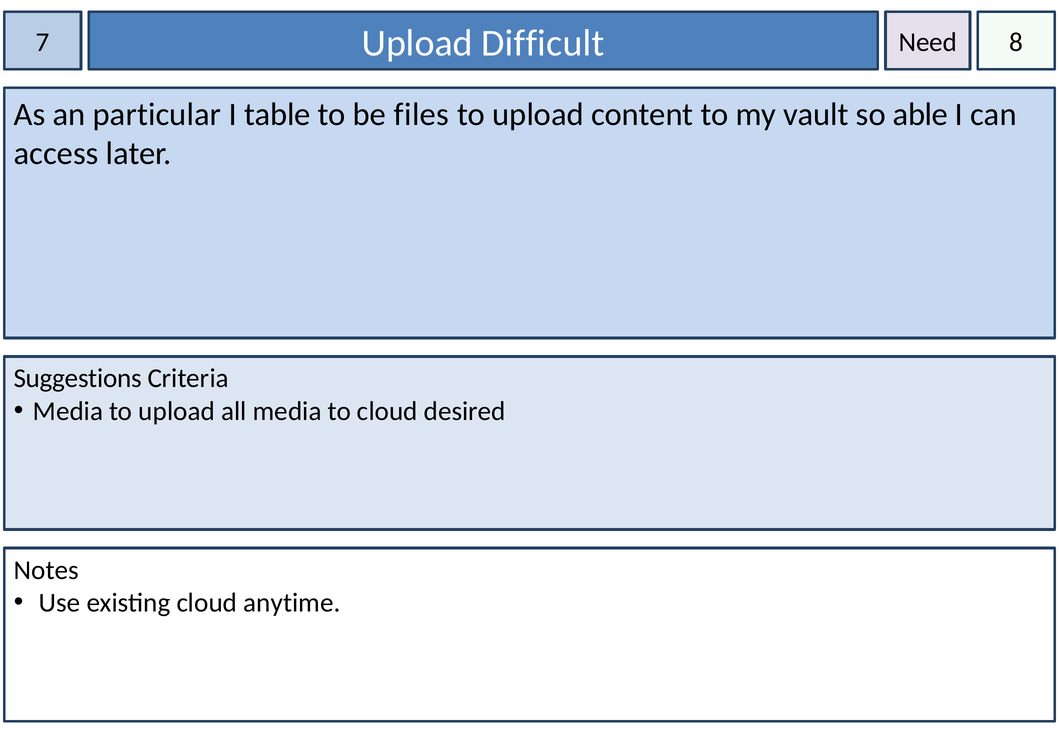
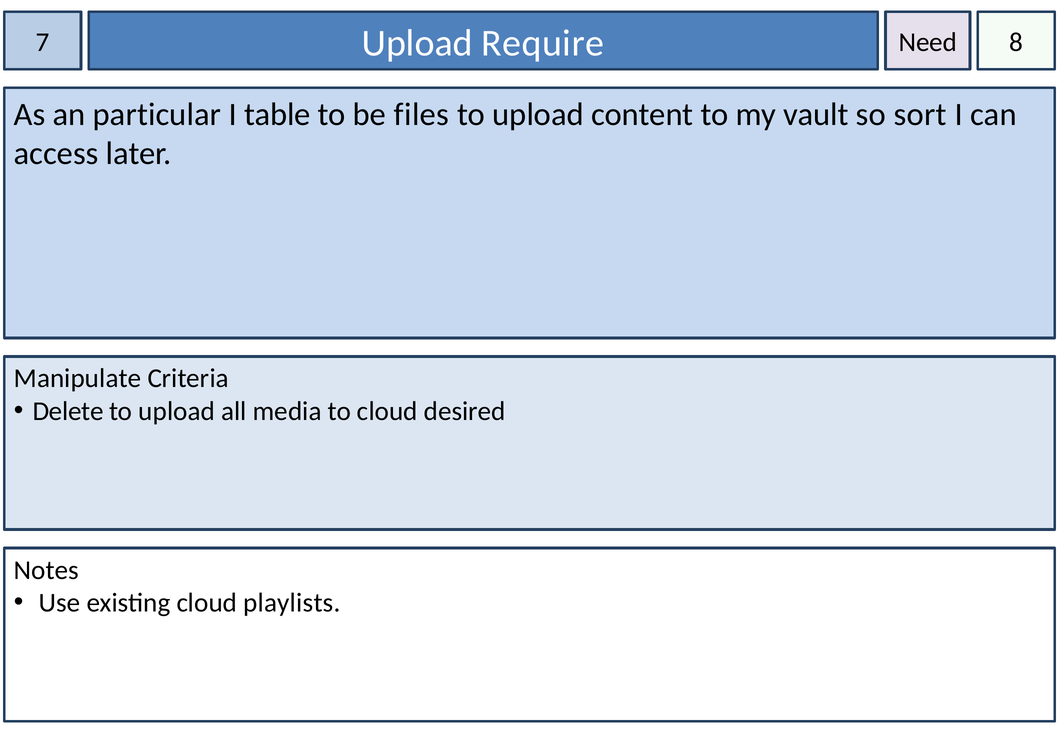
Difficult: Difficult -> Require
able: able -> sort
Suggestions: Suggestions -> Manipulate
Media at (68, 411): Media -> Delete
anytime: anytime -> playlists
